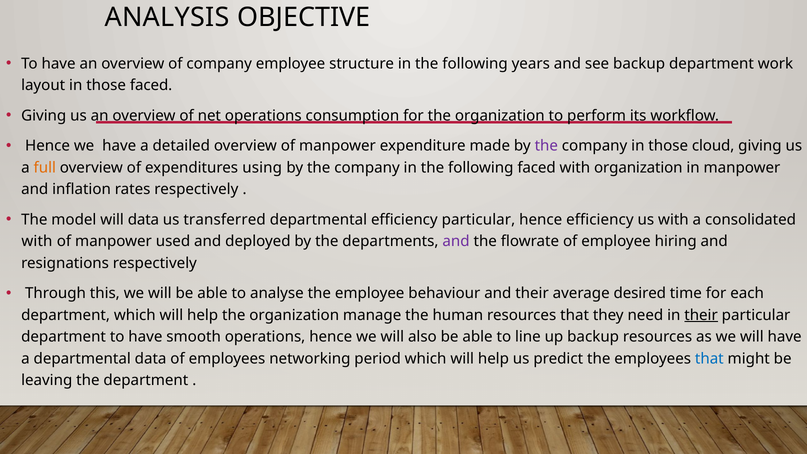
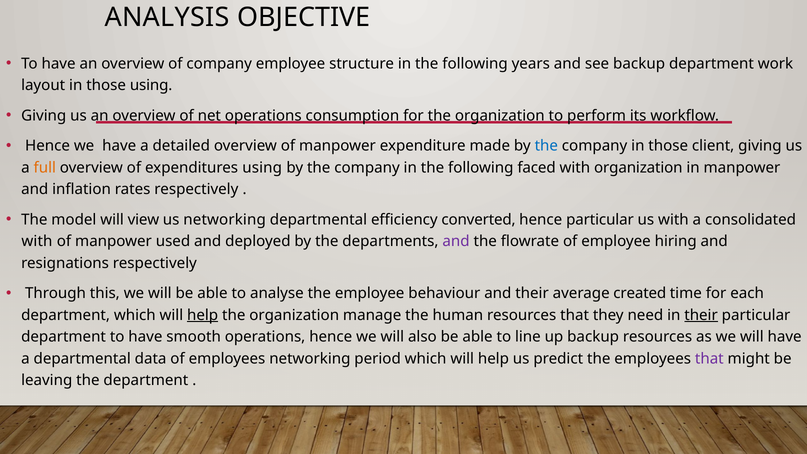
those faced: faced -> using
the at (546, 146) colour: purple -> blue
cloud: cloud -> client
will data: data -> view
us transferred: transferred -> networking
efficiency particular: particular -> converted
hence efficiency: efficiency -> particular
desired: desired -> created
help at (203, 315) underline: none -> present
that at (709, 359) colour: blue -> purple
